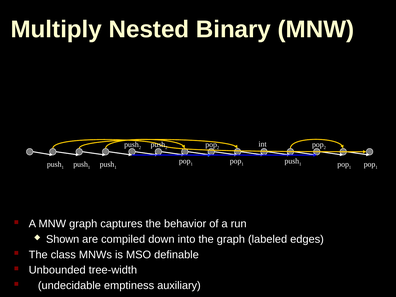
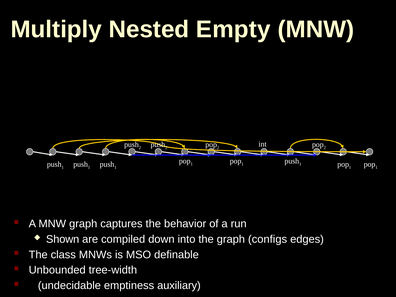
Binary: Binary -> Empty
labeled: labeled -> configs
